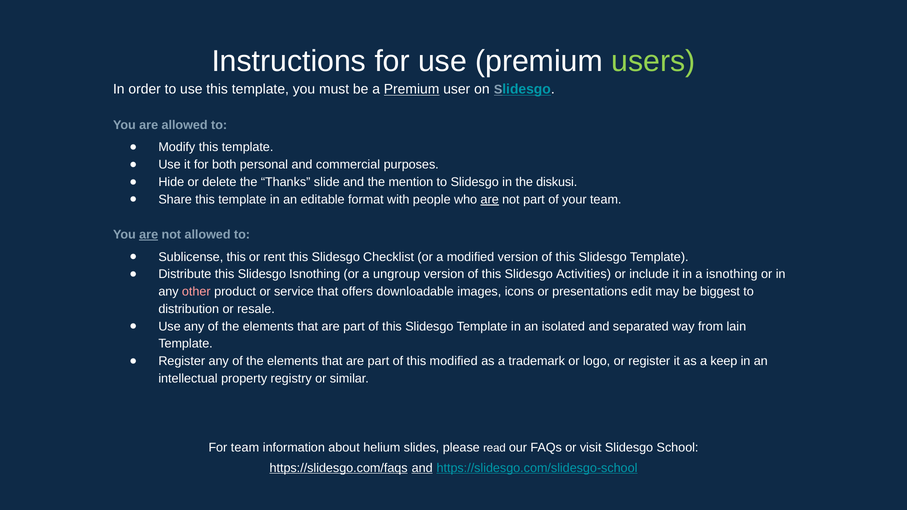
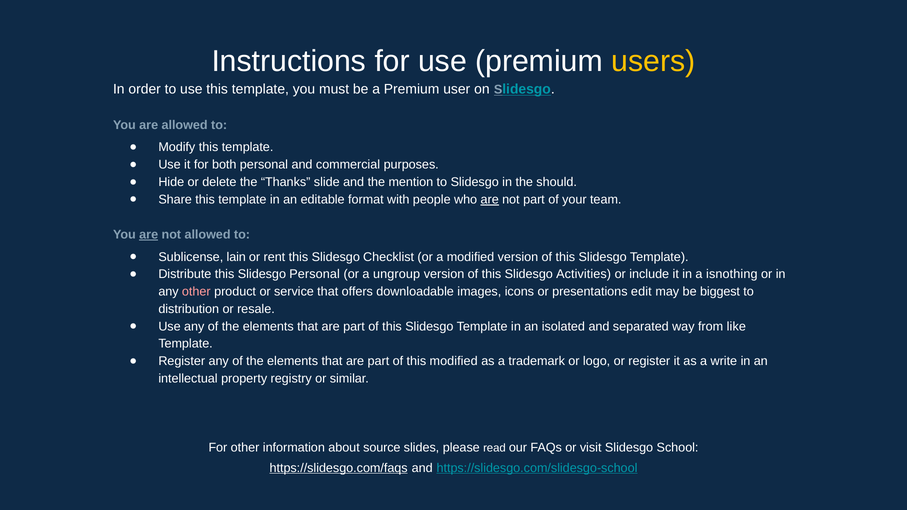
users colour: light green -> yellow
Premium at (412, 89) underline: present -> none
diskusi: diskusi -> should
Sublicense this: this -> lain
Slidesgo Isnothing: Isnothing -> Personal
lain: lain -> like
keep: keep -> write
For team: team -> other
helium: helium -> source
and at (422, 468) underline: present -> none
